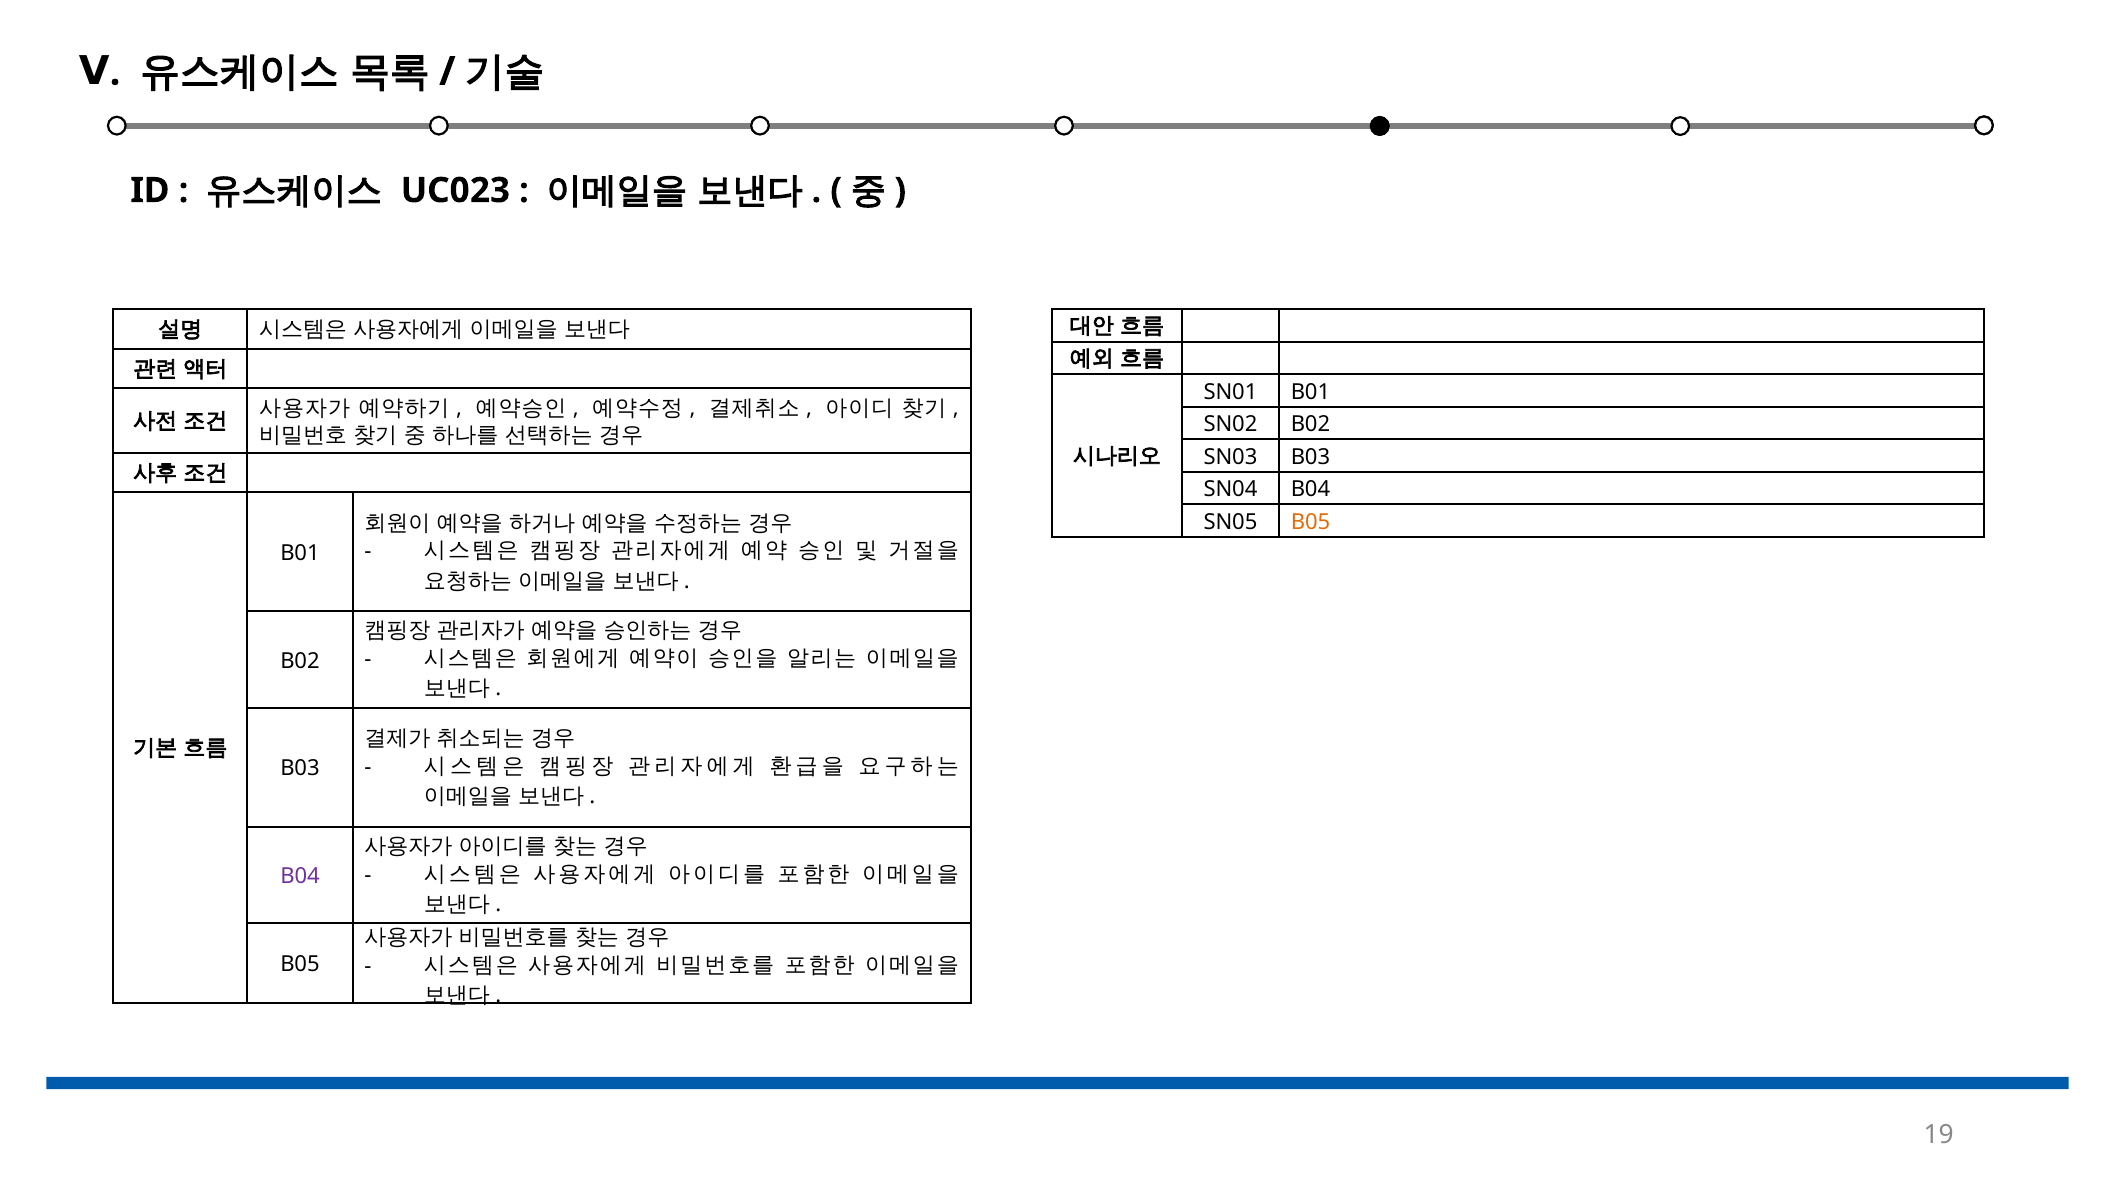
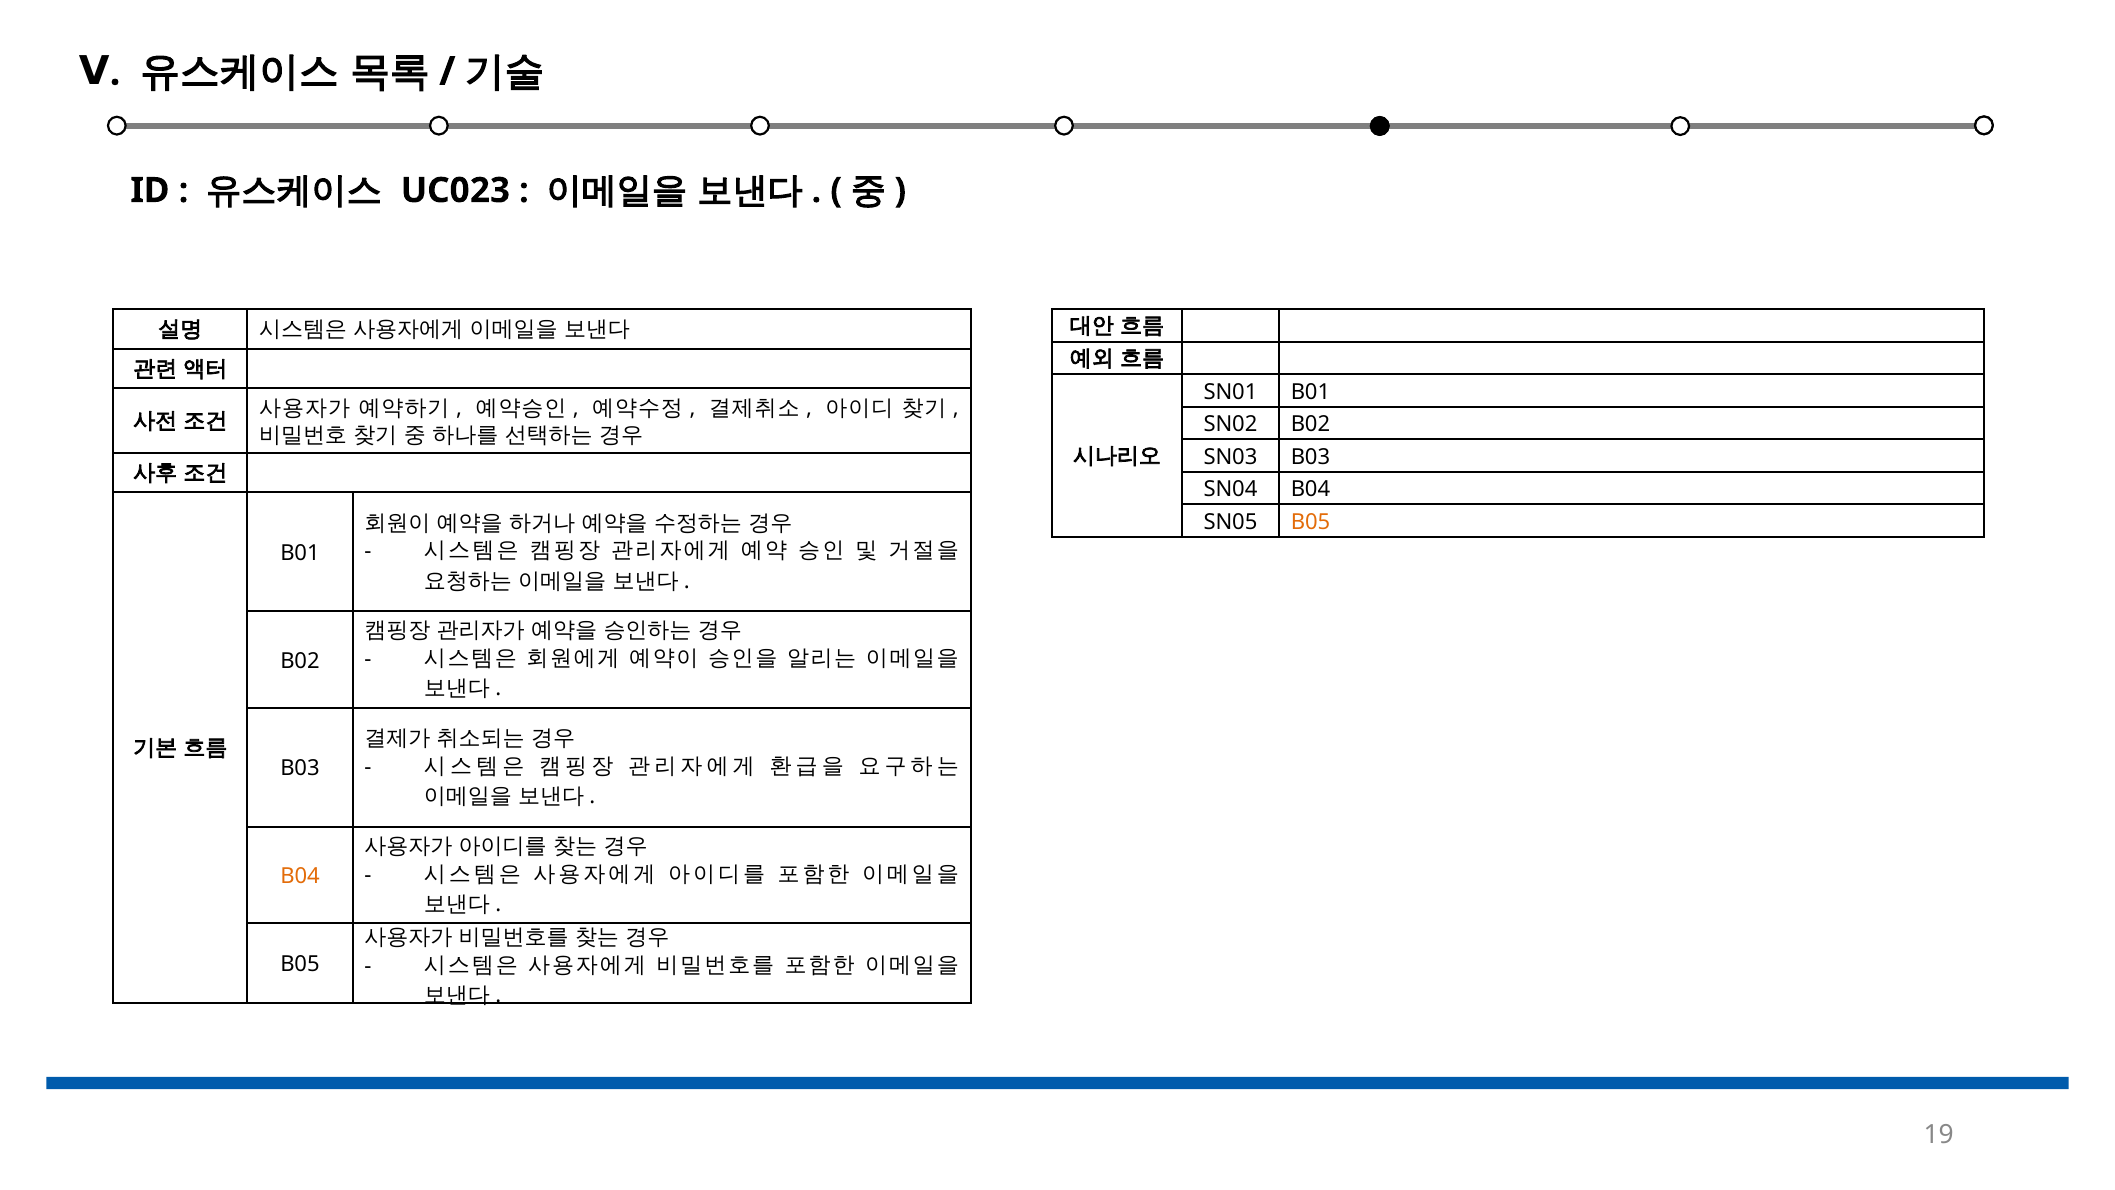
B04 at (300, 876) colour: purple -> orange
